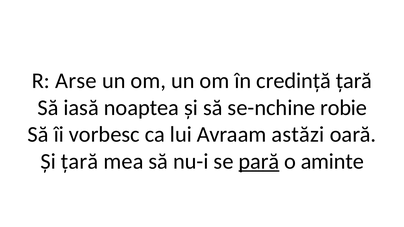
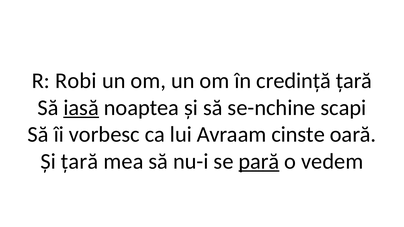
Arse: Arse -> Robi
iasă underline: none -> present
robie: robie -> scapi
astăzi: astăzi -> cinste
aminte: aminte -> vedem
